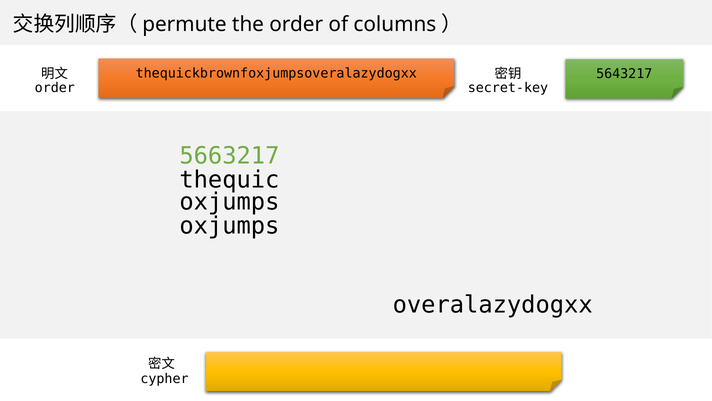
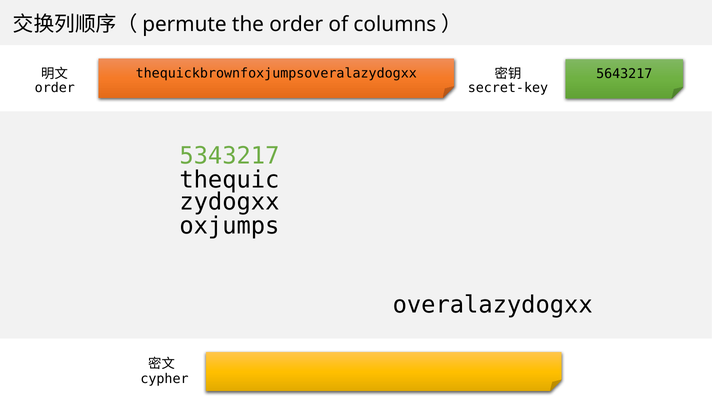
5663217: 5663217 -> 5343217
oxjumps at (229, 202): oxjumps -> zydogxx
